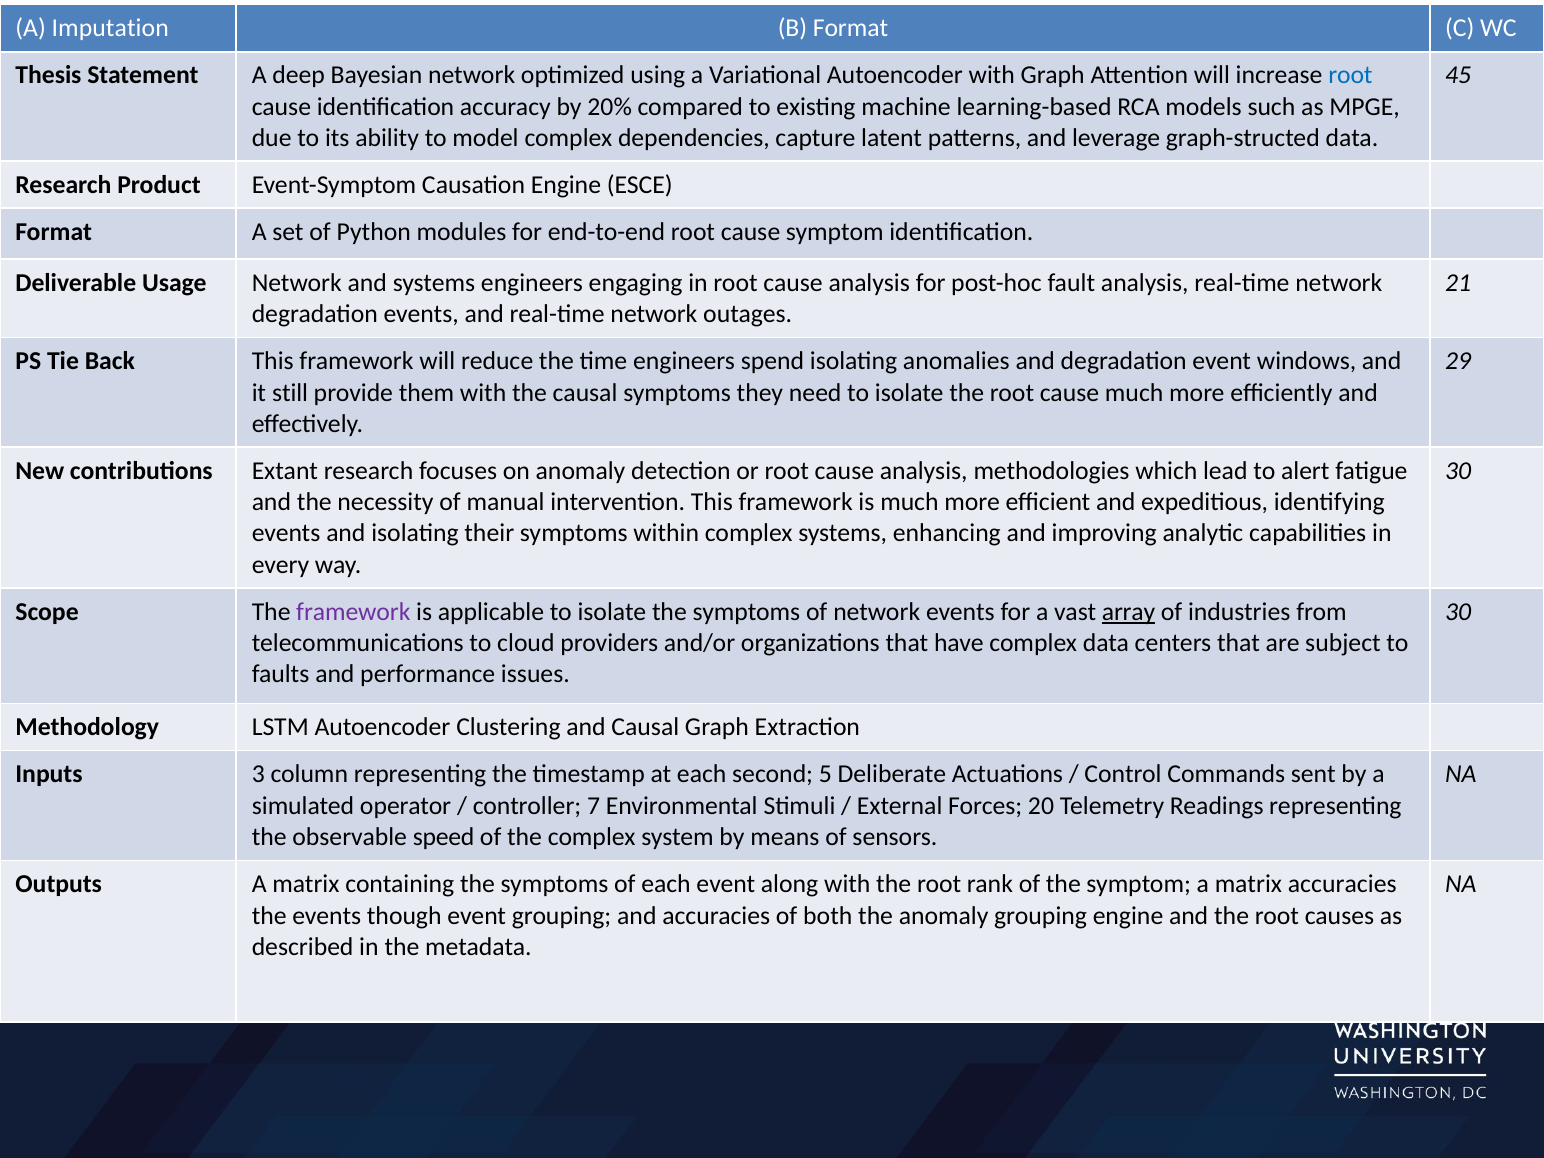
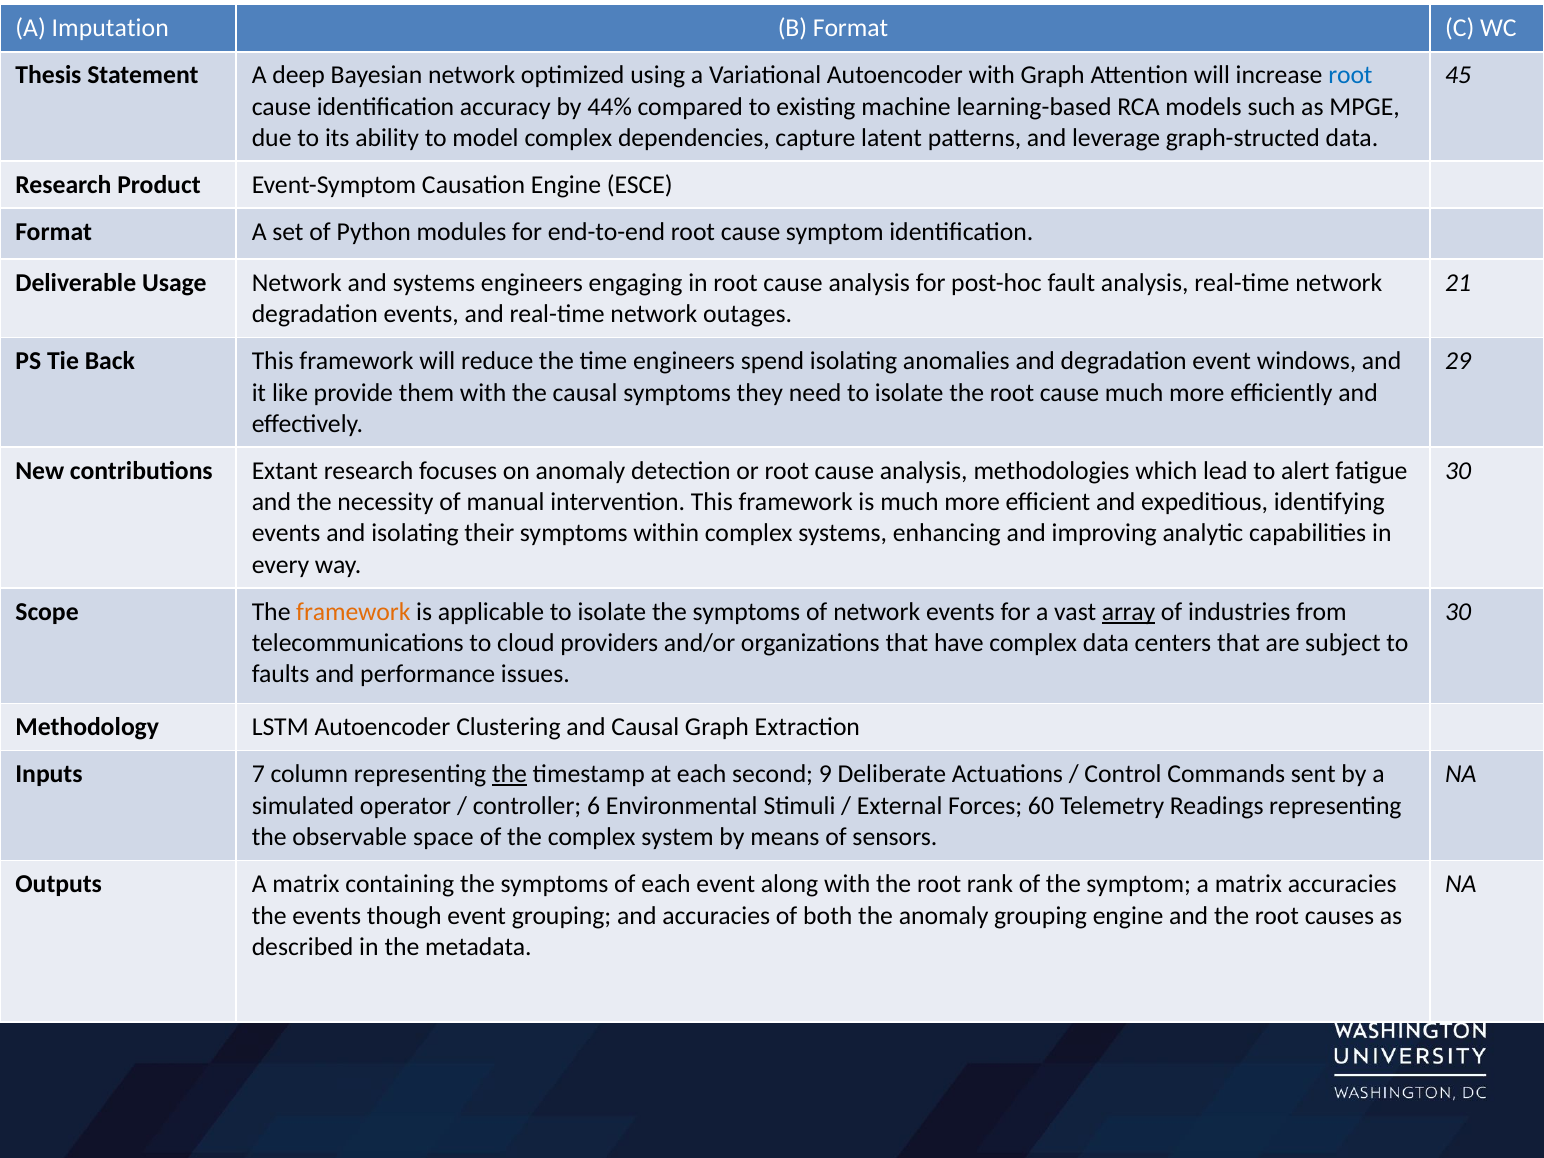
20%: 20% -> 44%
still: still -> like
framework at (353, 612) colour: purple -> orange
3: 3 -> 7
the at (509, 774) underline: none -> present
5: 5 -> 9
7: 7 -> 6
20: 20 -> 60
speed: speed -> space
